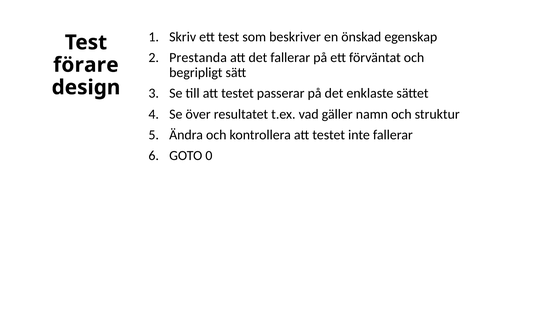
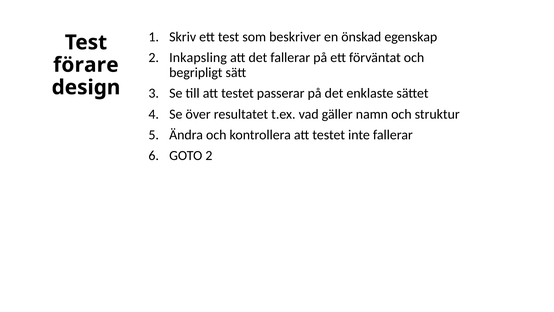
Prestanda: Prestanda -> Inkapsling
GOTO 0: 0 -> 2
